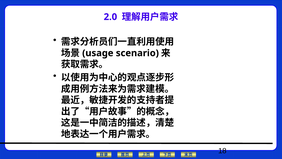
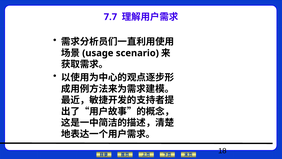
2.0: 2.0 -> 7.7
